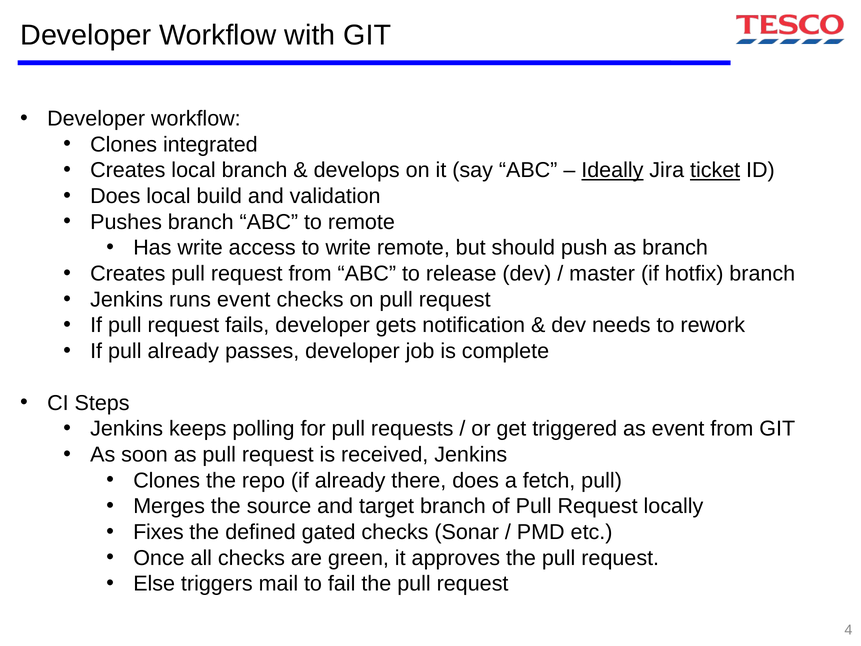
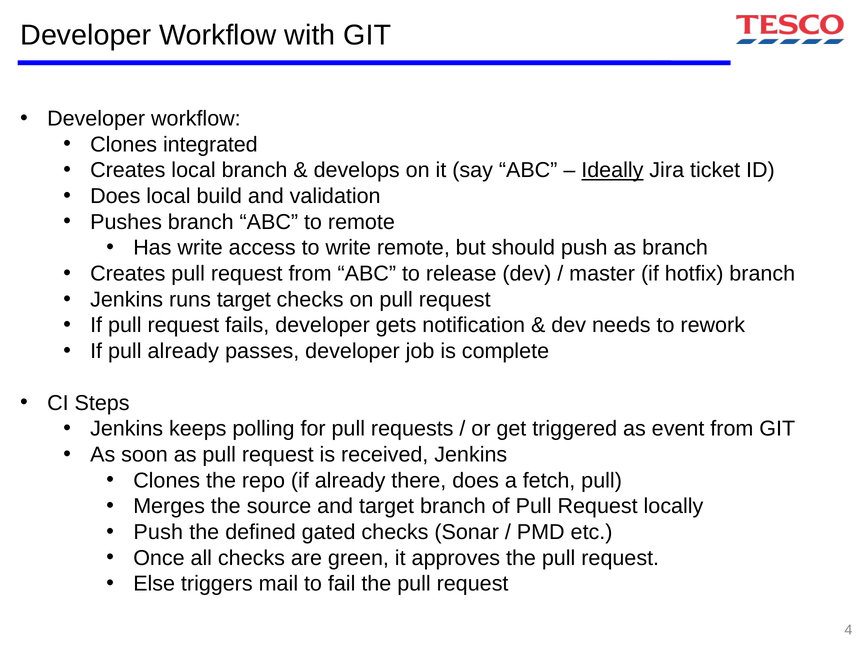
ticket underline: present -> none
runs event: event -> target
Fixes at (158, 532): Fixes -> Push
